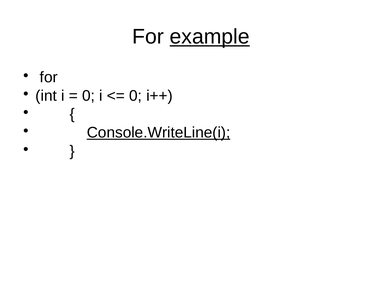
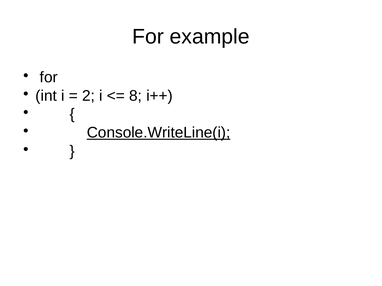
example underline: present -> none
0 at (88, 96): 0 -> 2
0 at (136, 96): 0 -> 8
